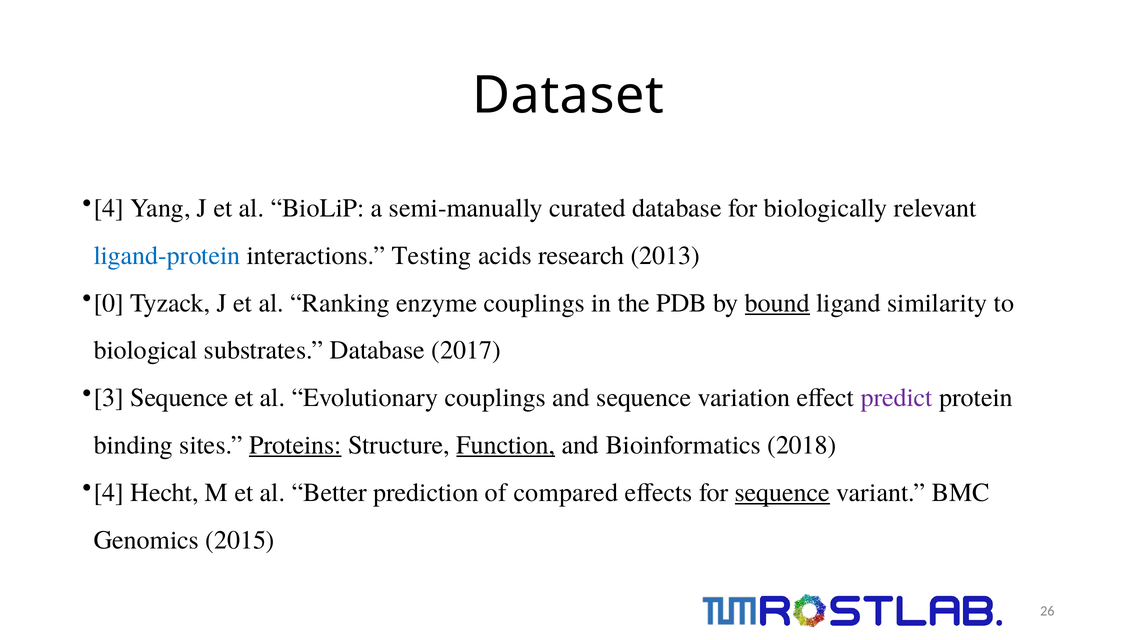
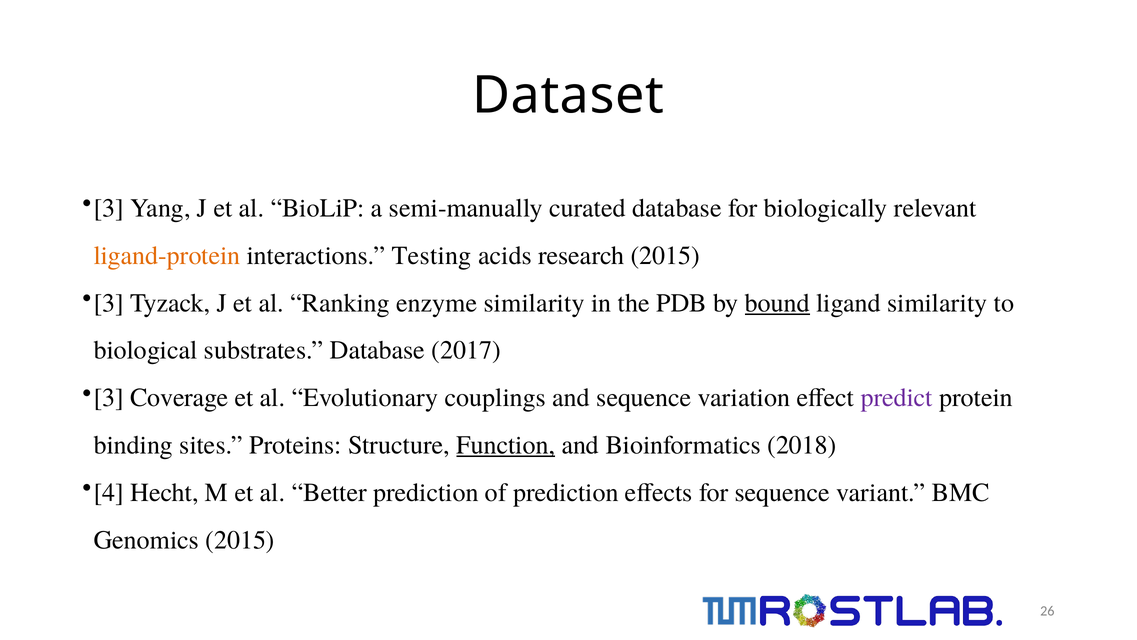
4 at (109, 208): 4 -> 3
ligand-protein colour: blue -> orange
research 2013: 2013 -> 2015
0 at (109, 303): 0 -> 3
enzyme couplings: couplings -> similarity
3 Sequence: Sequence -> Coverage
Proteins underline: present -> none
of compared: compared -> prediction
sequence at (782, 492) underline: present -> none
